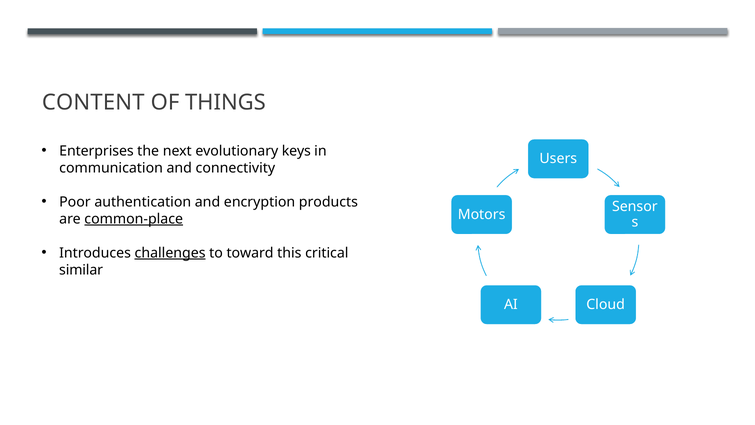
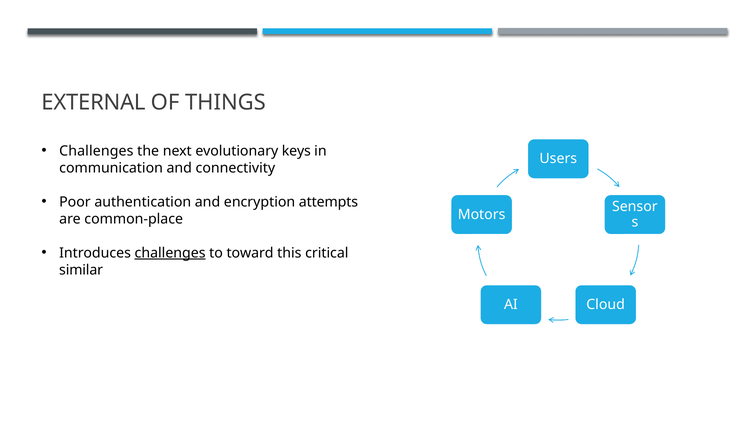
CONTENT: CONTENT -> EXTERNAL
Enterprises at (96, 151): Enterprises -> Challenges
products: products -> attempts
common-place underline: present -> none
